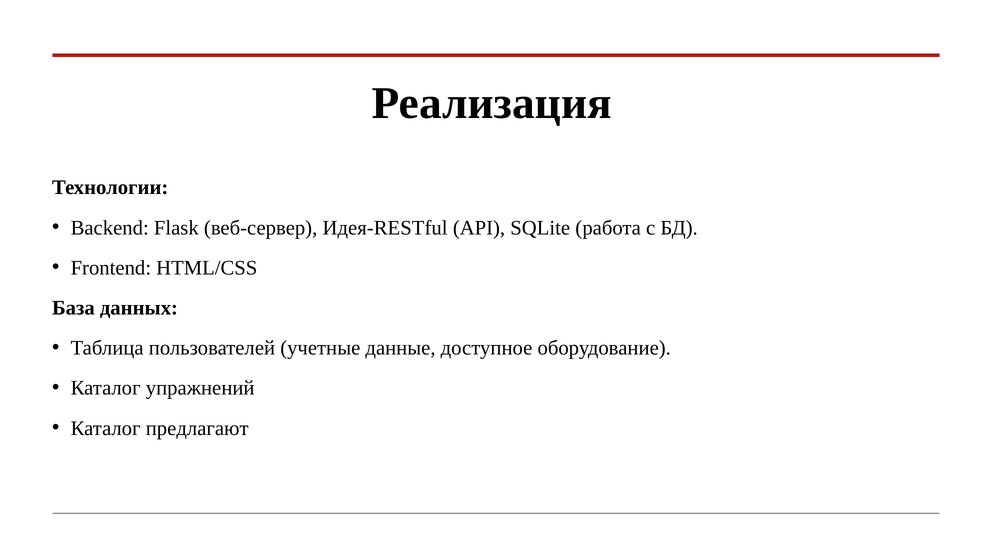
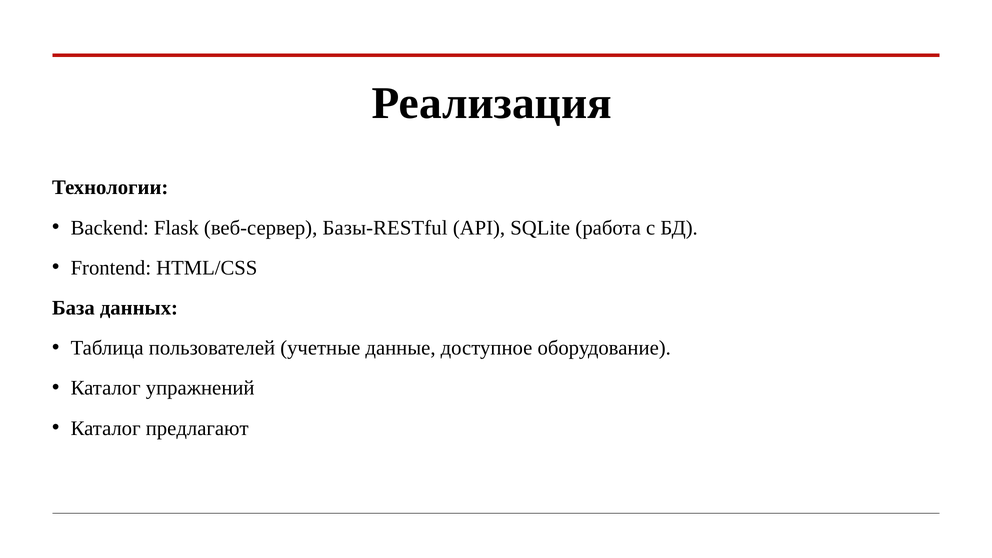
Идея-RESTful: Идея-RESTful -> Базы-RESTful
